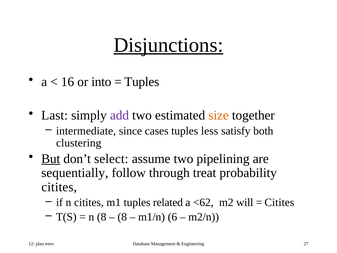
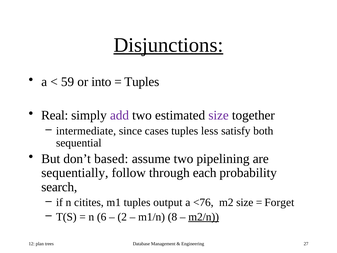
16: 16 -> 59
Last: Last -> Real
size at (219, 115) colour: orange -> purple
clustering: clustering -> sequential
But underline: present -> none
select: select -> based
treat: treat -> each
citites at (59, 187): citites -> search
related: related -> output
<62: <62 -> <76
m2 will: will -> size
Citites at (279, 202): Citites -> Forget
n 8: 8 -> 6
8 at (122, 217): 8 -> 2
6: 6 -> 8
m2/n underline: none -> present
